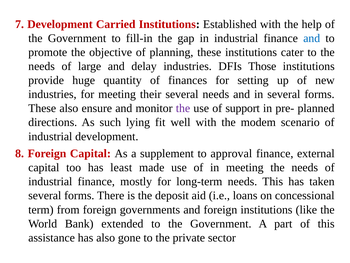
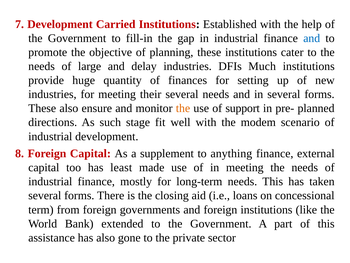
Those: Those -> Much
the at (183, 108) colour: purple -> orange
lying: lying -> stage
approval: approval -> anything
deposit: deposit -> closing
